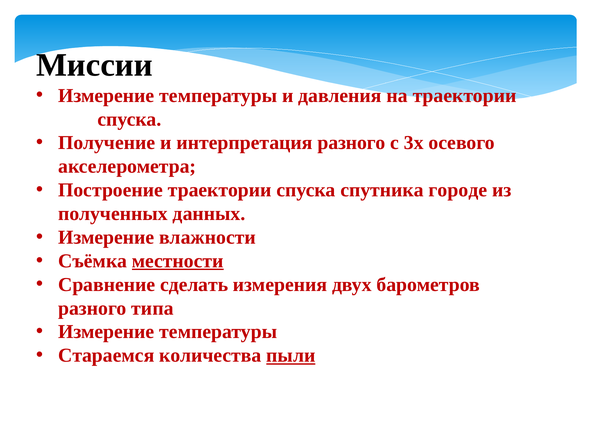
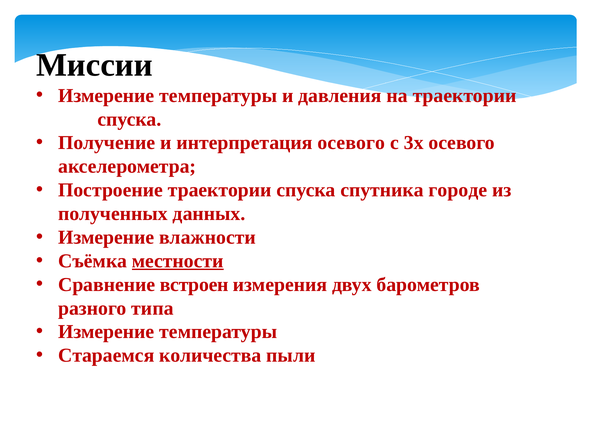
интерпретация разного: разного -> осевого
сделать: сделать -> встроен
пыли underline: present -> none
